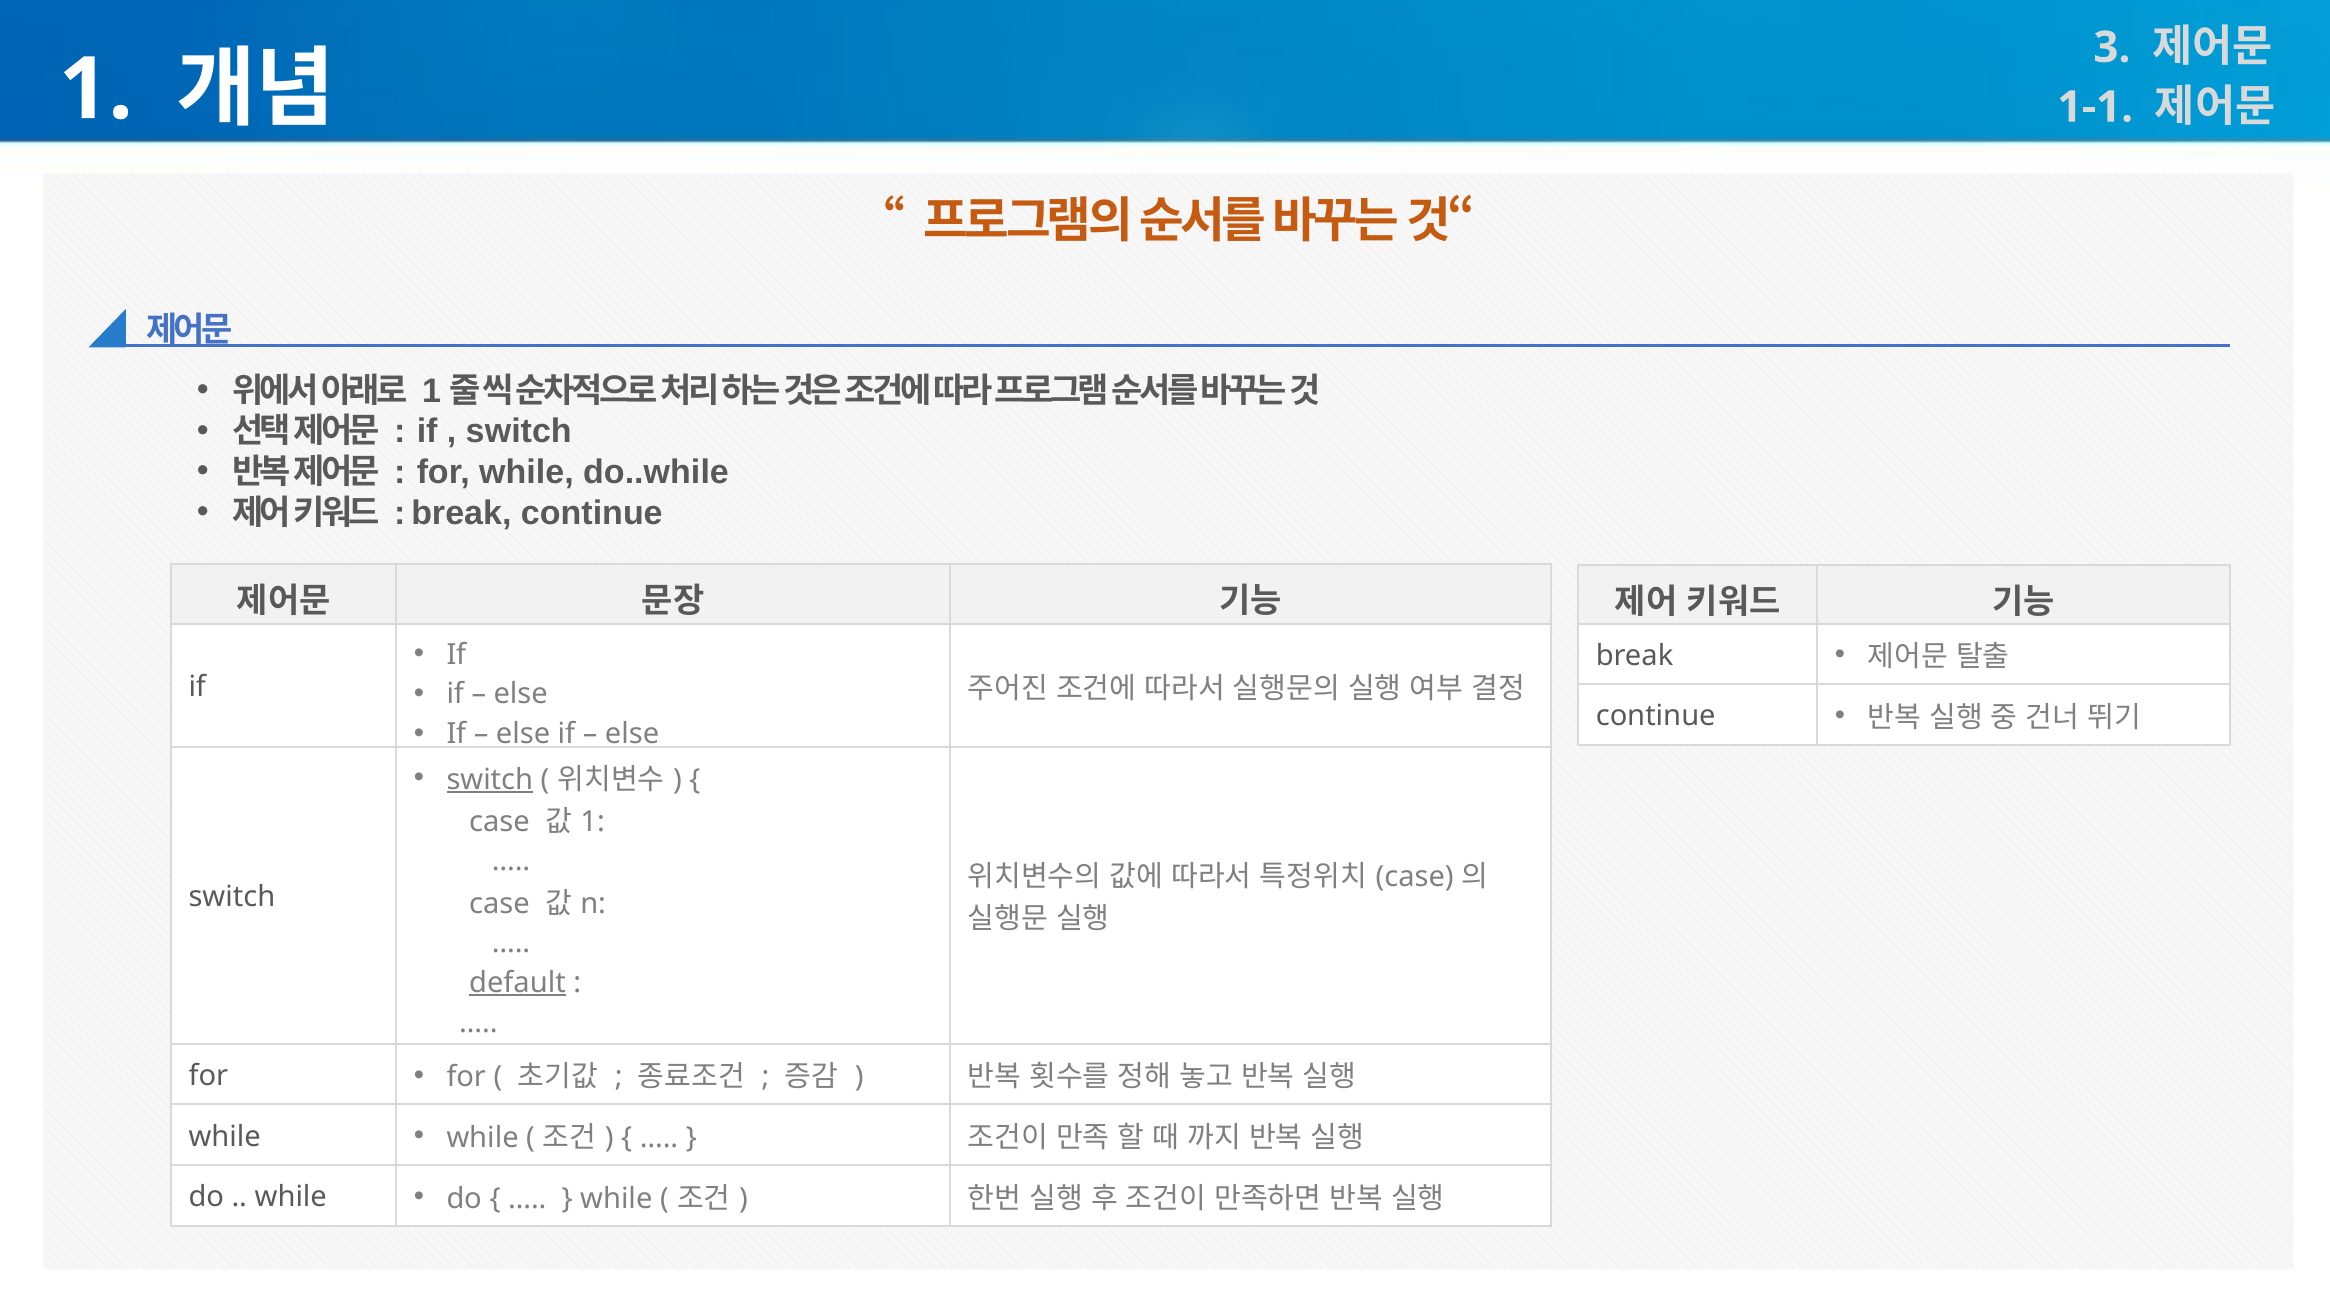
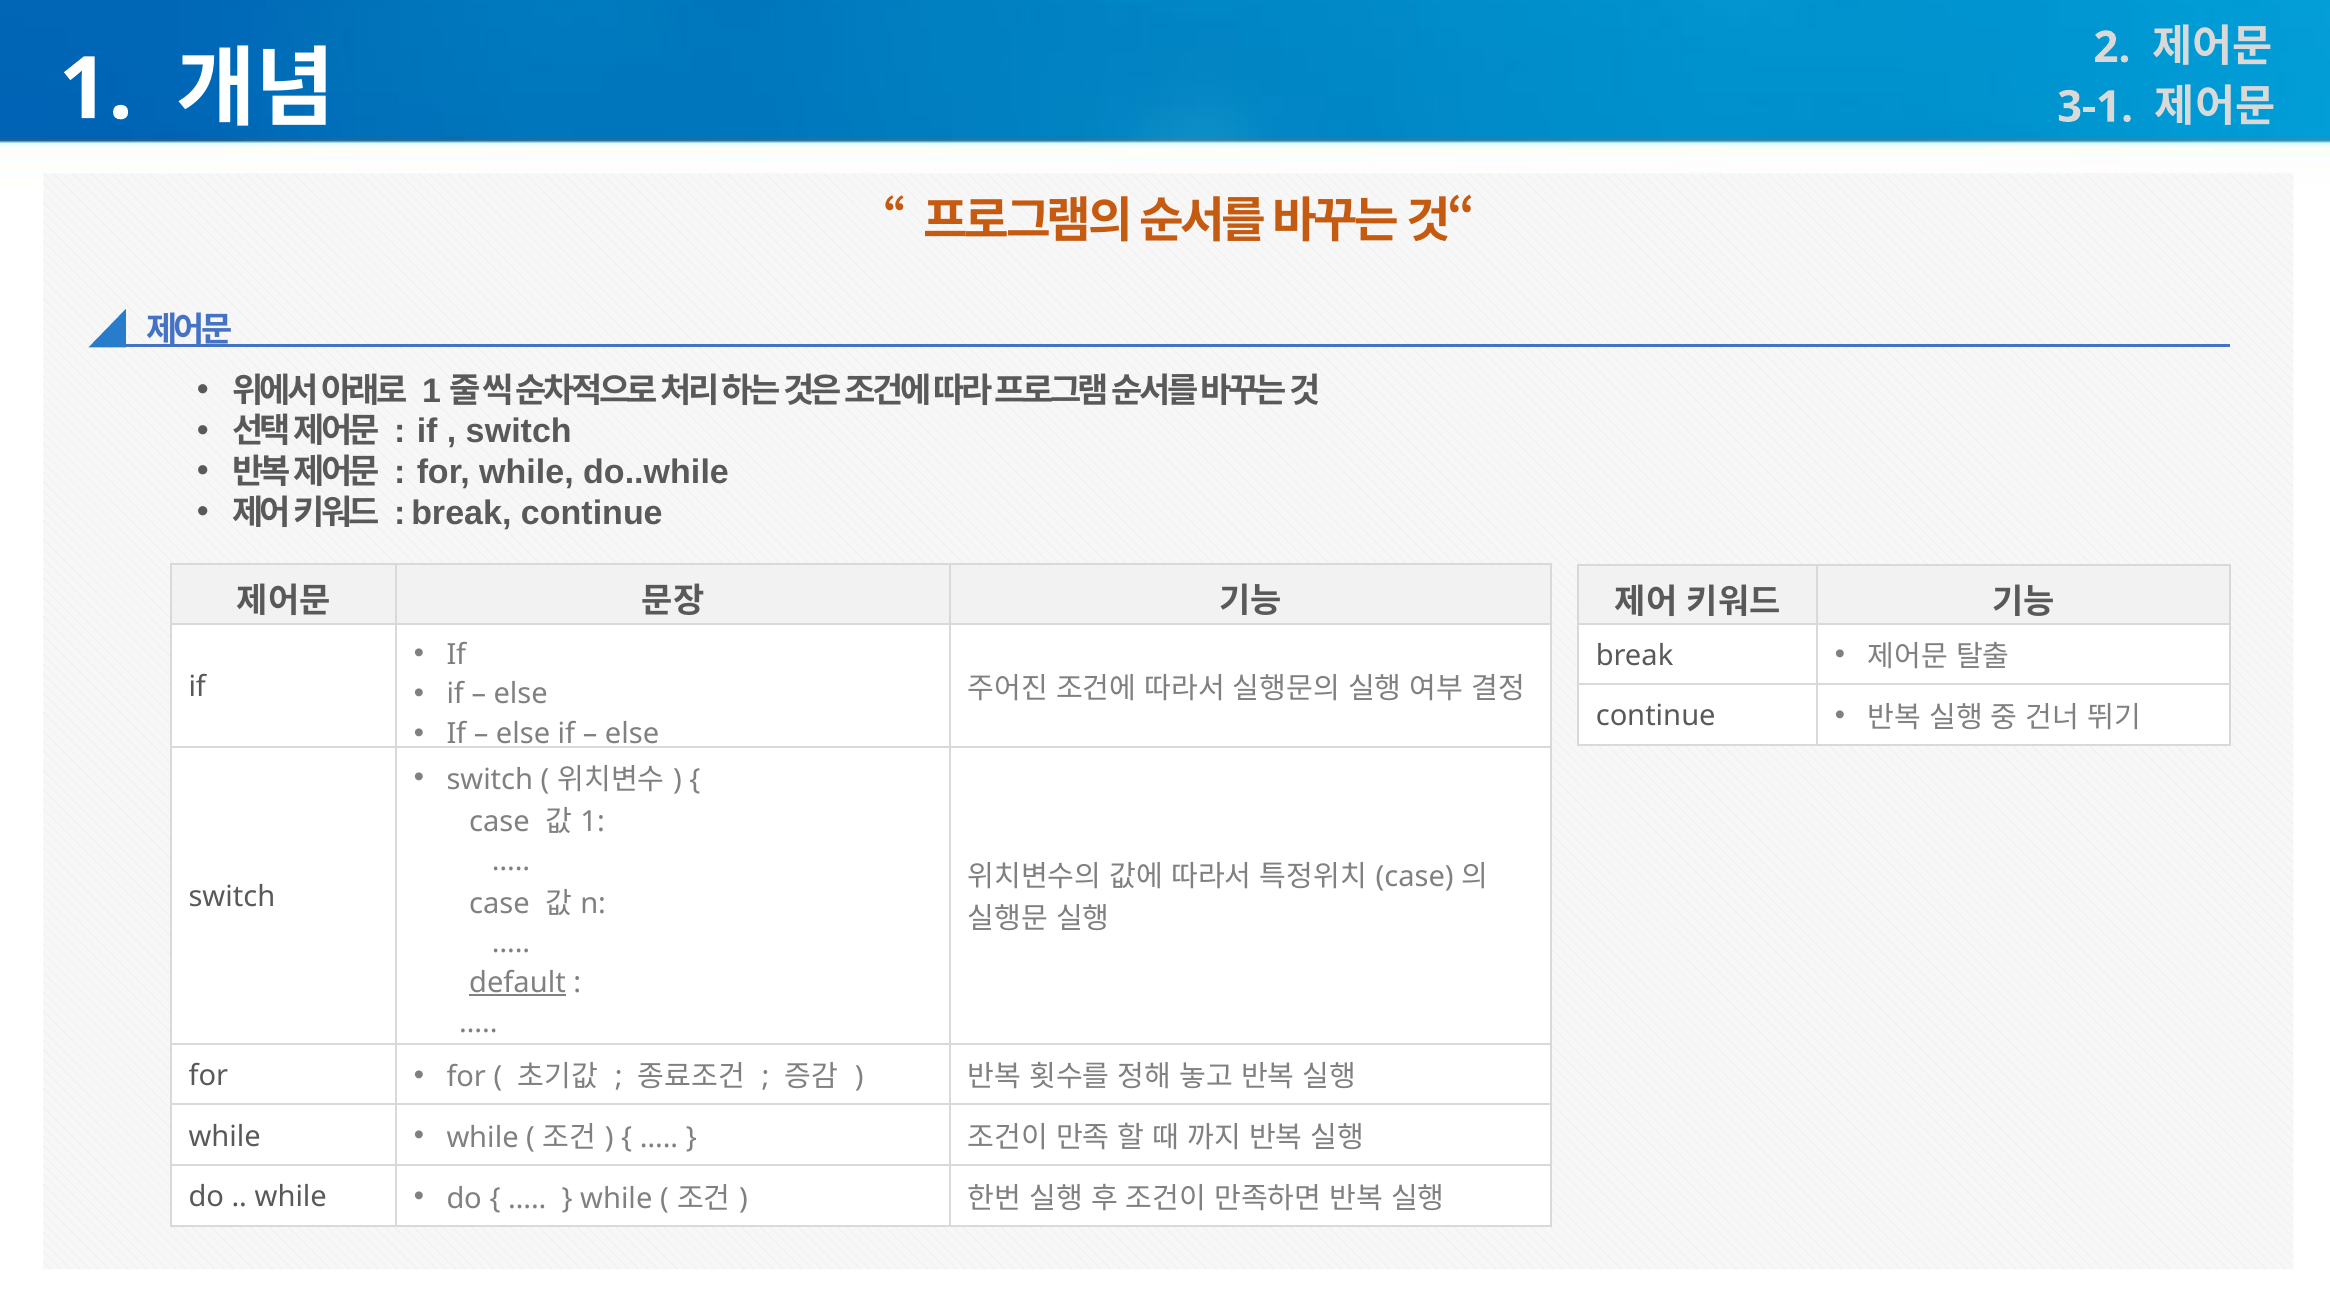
3: 3 -> 2
1-1: 1-1 -> 3-1
switch at (490, 780) underline: present -> none
